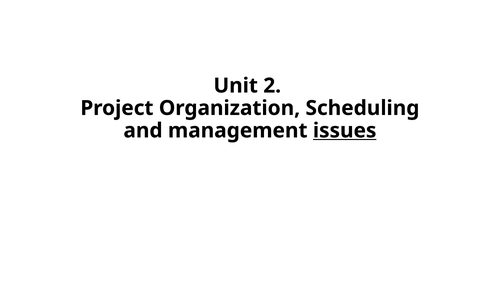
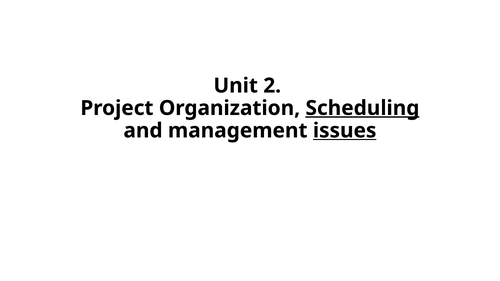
Scheduling underline: none -> present
